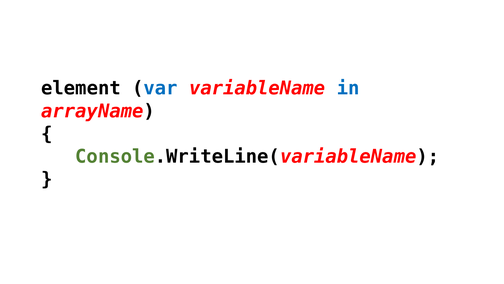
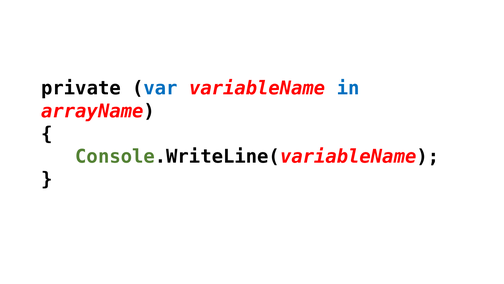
element: element -> private
